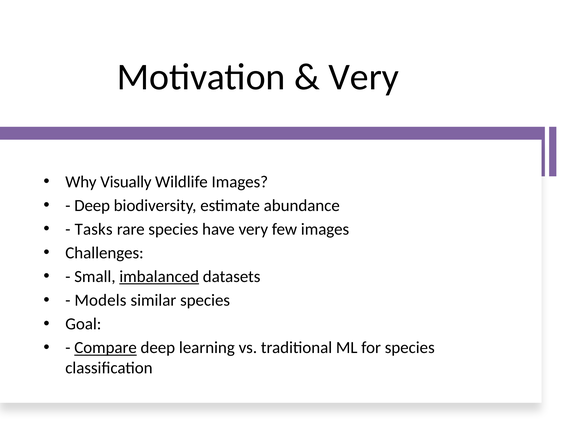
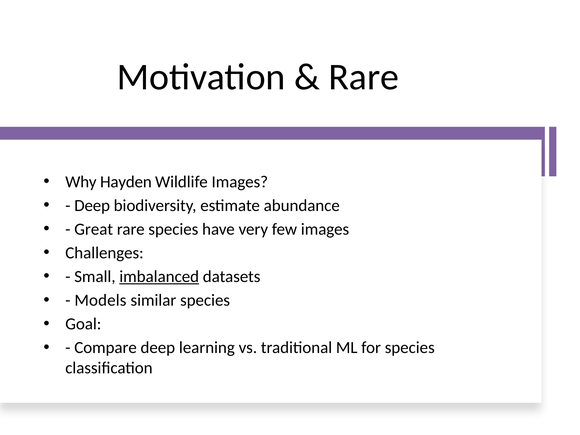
Very at (364, 77): Very -> Rare
Visually: Visually -> Hayden
Tasks: Tasks -> Great
Compare underline: present -> none
